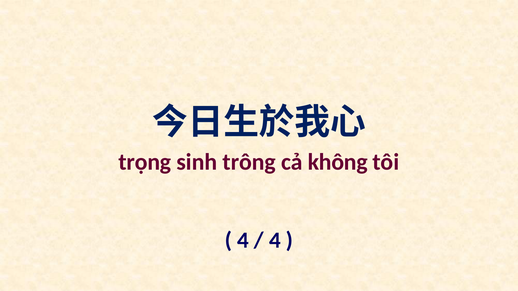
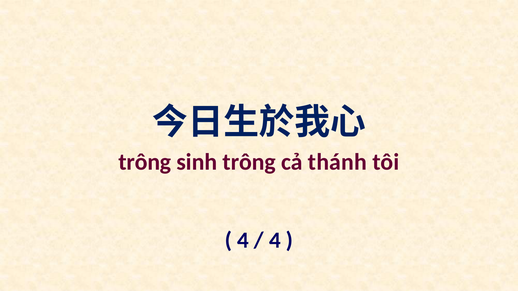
trọng at (145, 162): trọng -> trông
không: không -> thánh
